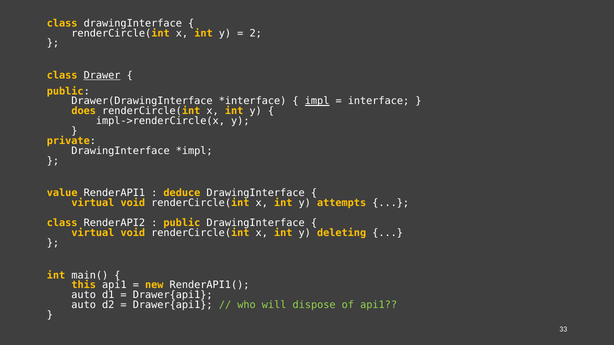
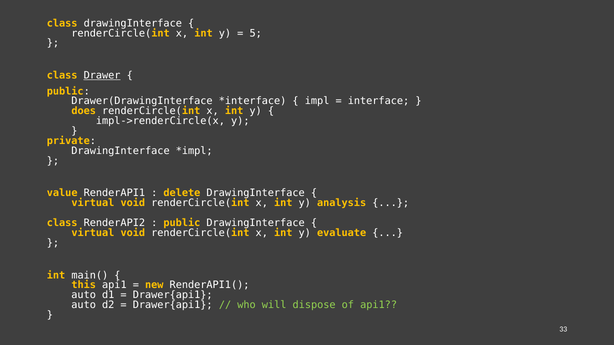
2: 2 -> 5
impl underline: present -> none
deduce: deduce -> delete
attempts: attempts -> analysis
deleting: deleting -> evaluate
